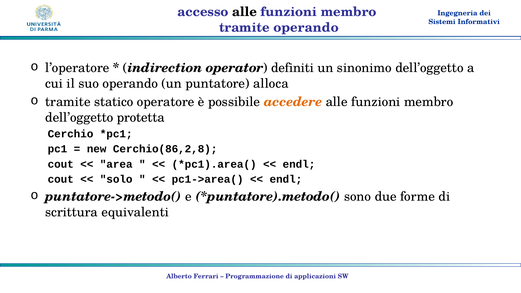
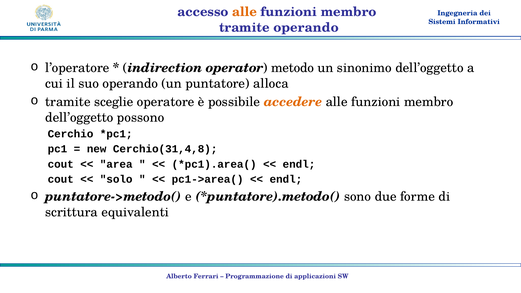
alle at (245, 12) colour: black -> orange
definiti: definiti -> metodo
statico: statico -> sceglie
protetta: protetta -> possono
Cerchio(86,2,8: Cerchio(86,2,8 -> Cerchio(31,4,8
